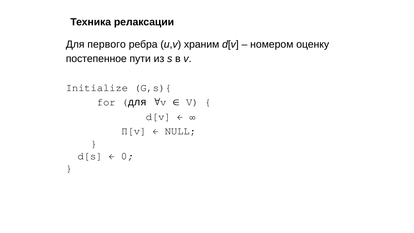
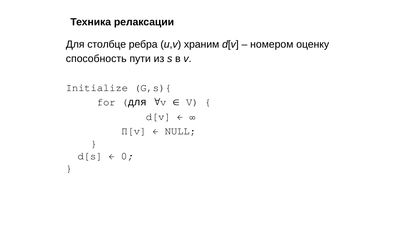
первого: первого -> столбце
постепенное: постепенное -> способность
